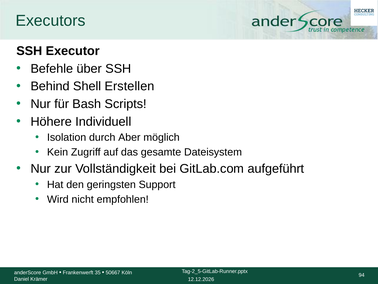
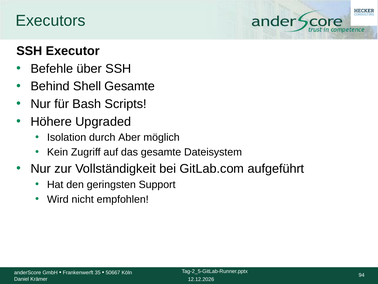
Shell Erstellen: Erstellen -> Gesamte
Individuell: Individuell -> Upgraded
